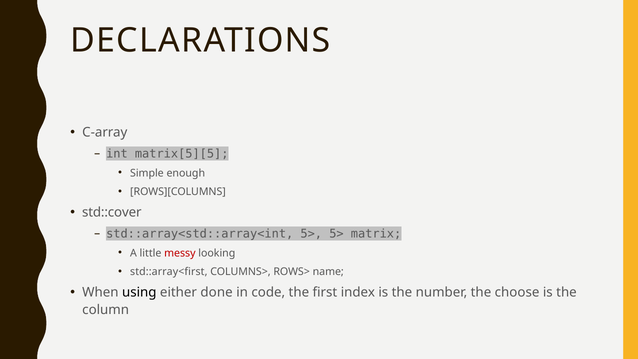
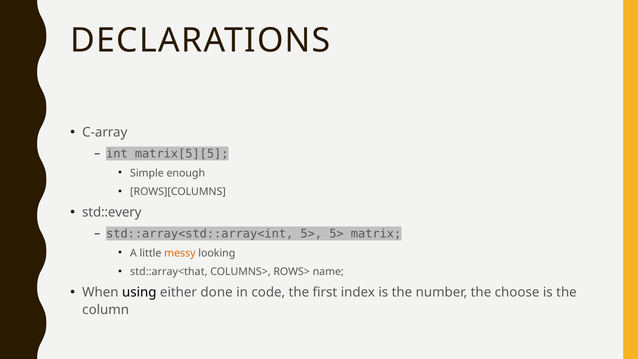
std::cover: std::cover -> std::every
messy colour: red -> orange
std::array<first: std::array<first -> std::array<that
